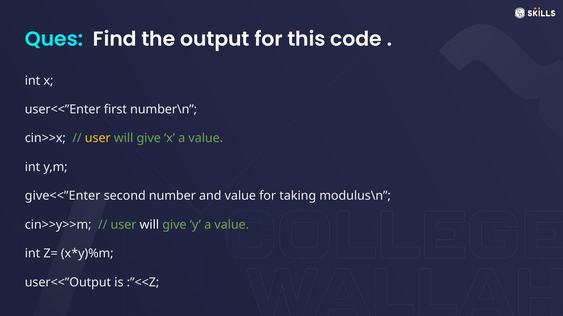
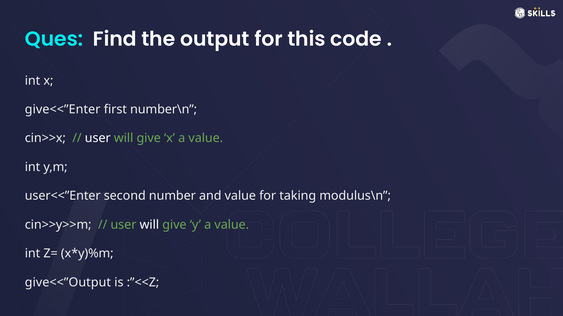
user<<”Enter: user<<”Enter -> give<<”Enter
user at (98, 139) colour: yellow -> white
give<<”Enter: give<<”Enter -> user<<”Enter
user<<”Output: user<<”Output -> give<<”Output
